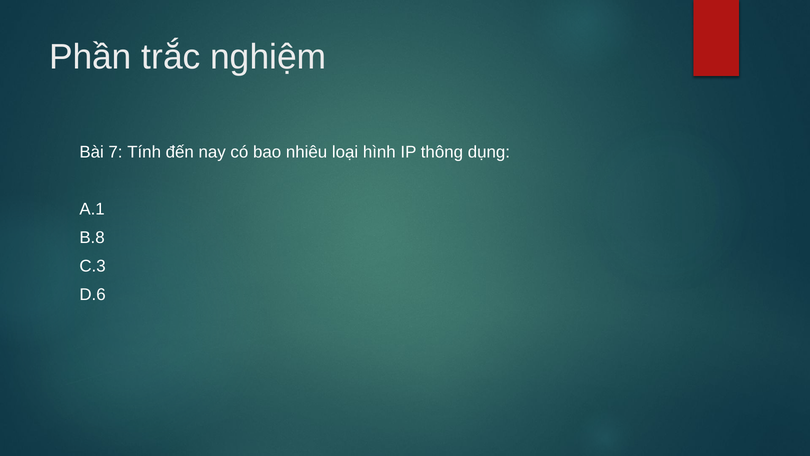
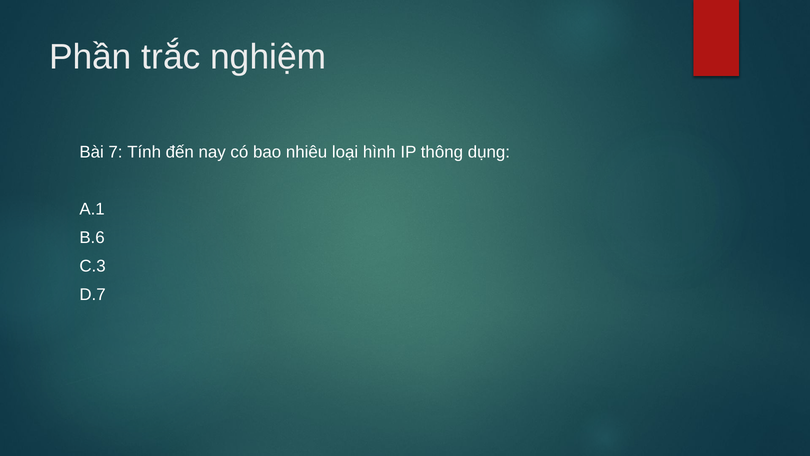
B.8: B.8 -> B.6
D.6: D.6 -> D.7
